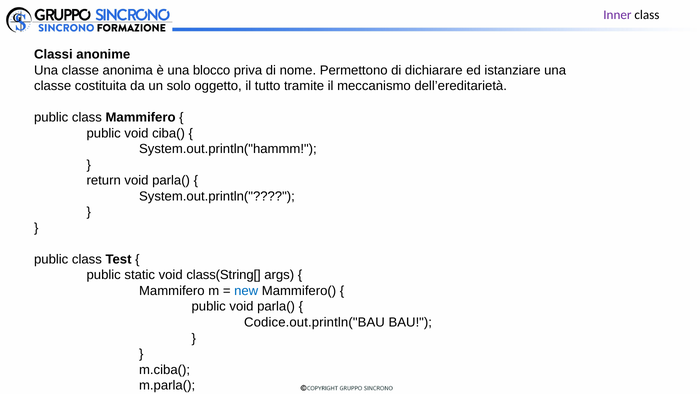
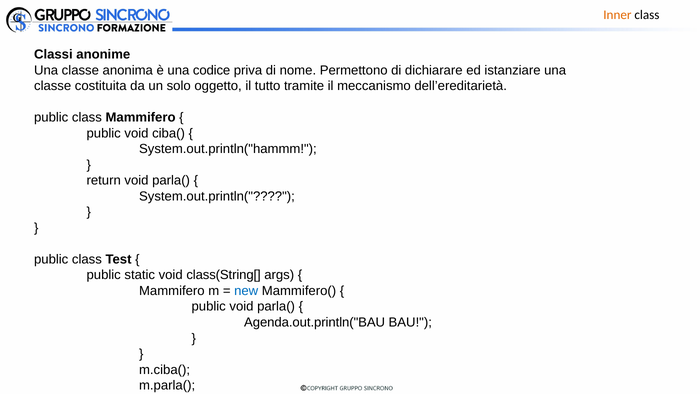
Inner colour: purple -> orange
blocco: blocco -> codice
Codice.out.println("BAU: Codice.out.println("BAU -> Agenda.out.println("BAU
